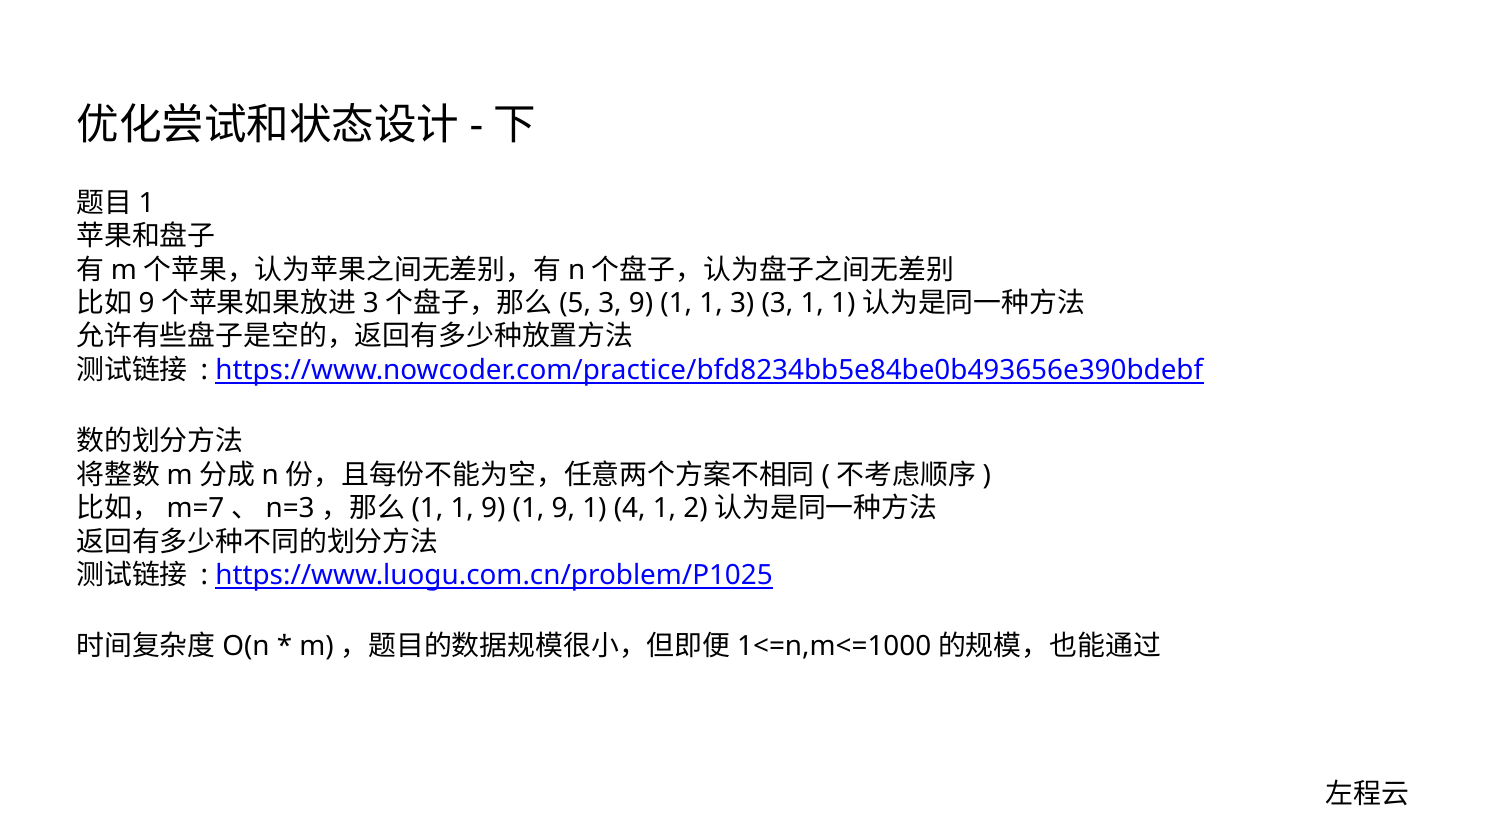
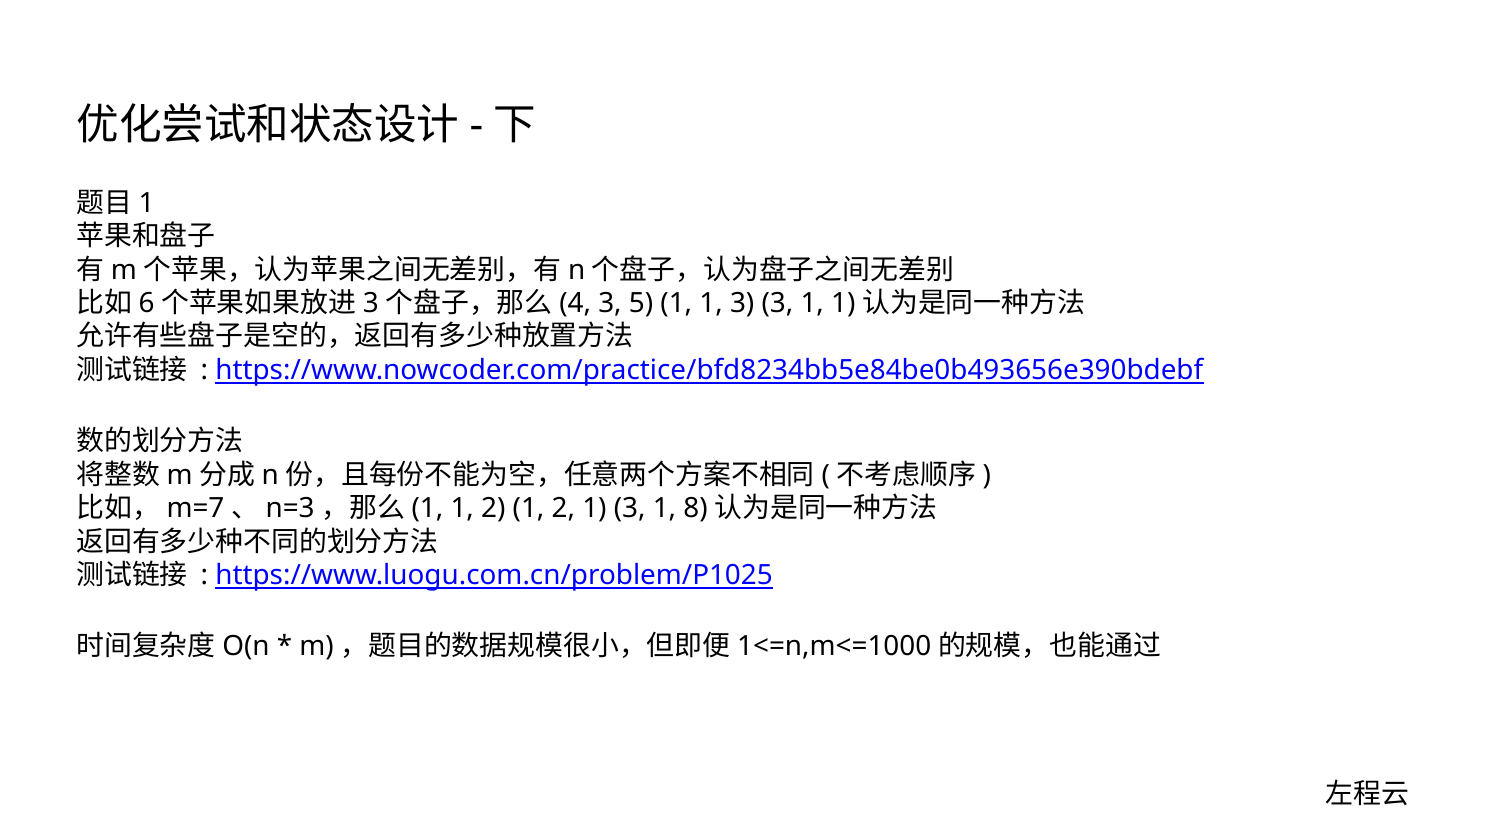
9 at (147, 303): 9 -> 6
5: 5 -> 4
3 9: 9 -> 5
1 1 9: 9 -> 2
9 at (563, 508): 9 -> 2
4 at (630, 508): 4 -> 3
2: 2 -> 8
